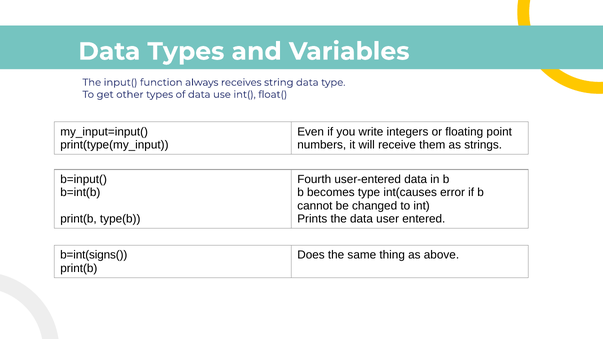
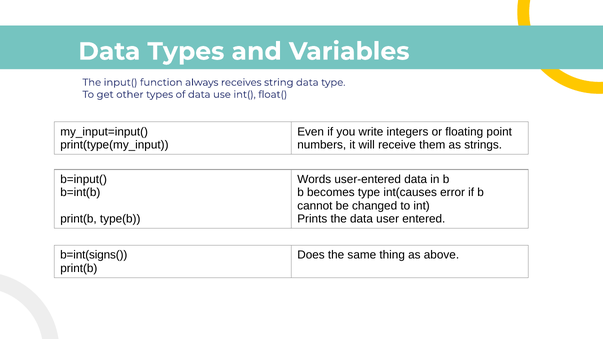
Fourth: Fourth -> Words
